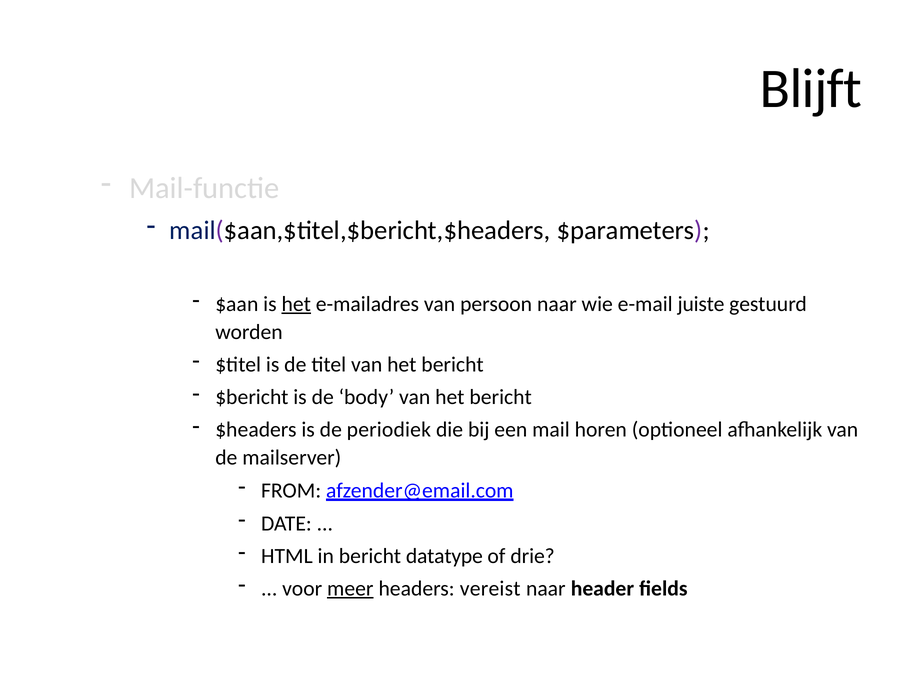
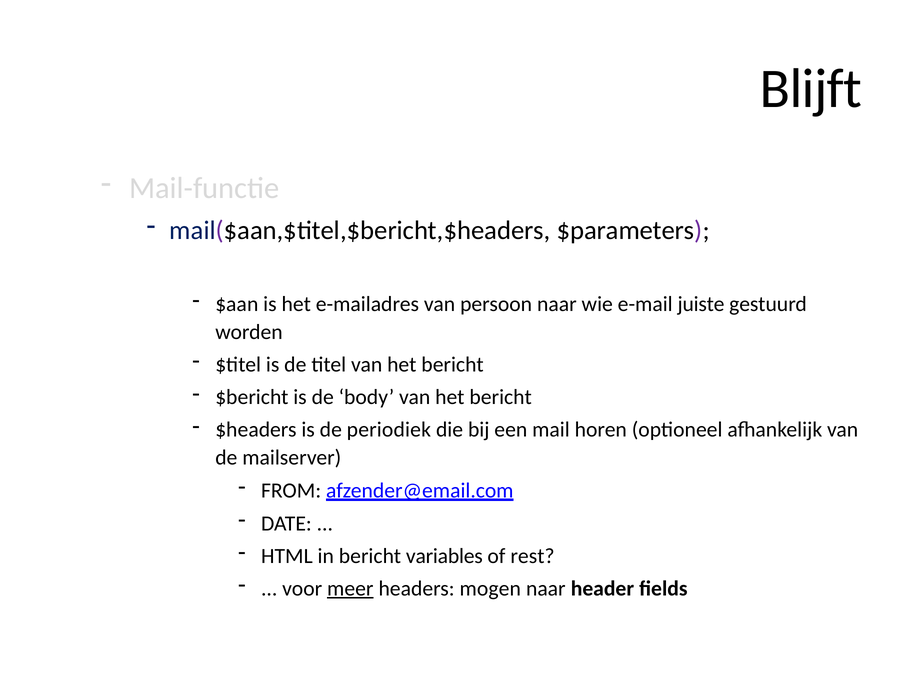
het at (296, 304) underline: present -> none
datatype: datatype -> variables
drie: drie -> rest
vereist: vereist -> mogen
